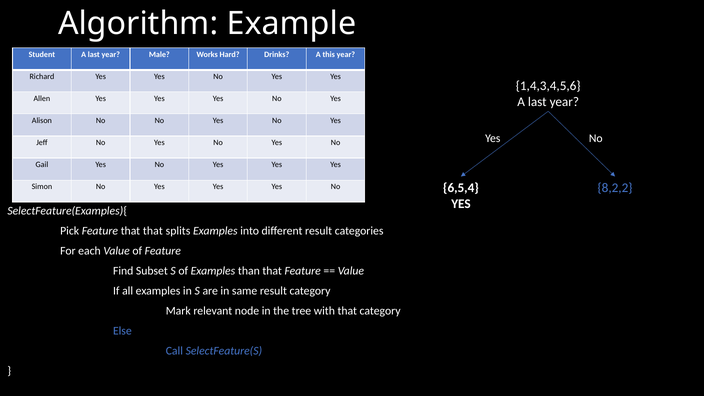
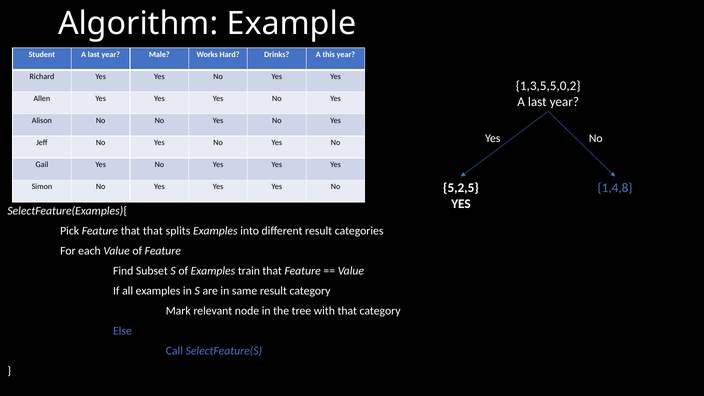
1,4,3,4,5,6: 1,4,3,4,5,6 -> 1,3,5,5,0,2
6,5,4: 6,5,4 -> 5,2,5
8,2,2: 8,2,2 -> 1,4,8
than: than -> train
